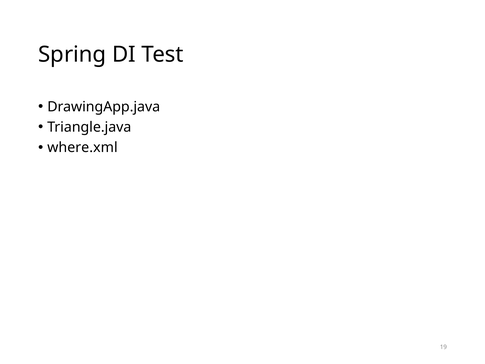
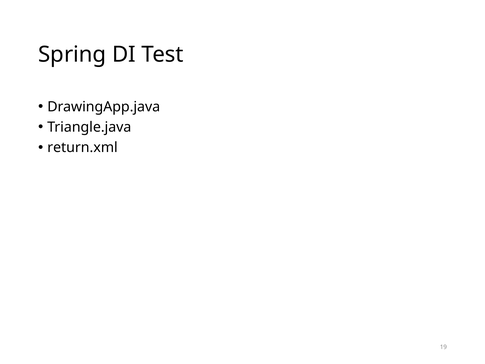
where.xml: where.xml -> return.xml
